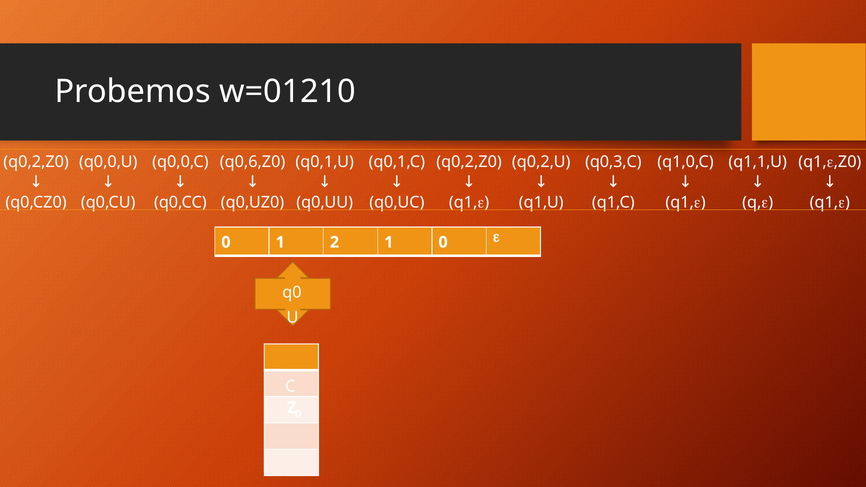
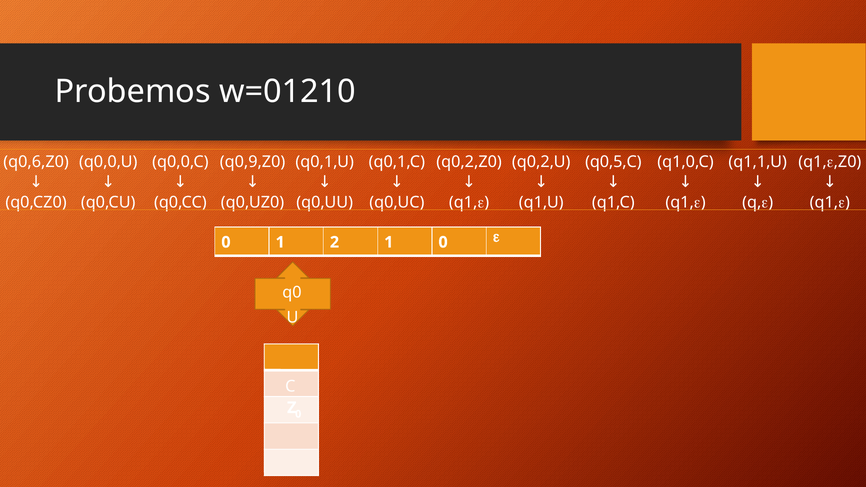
q0,2,Z0 at (36, 162): q0,2,Z0 -> q0,6,Z0
q0,6,Z0: q0,6,Z0 -> q0,9,Z0
q0,3,C: q0,3,C -> q0,5,C
